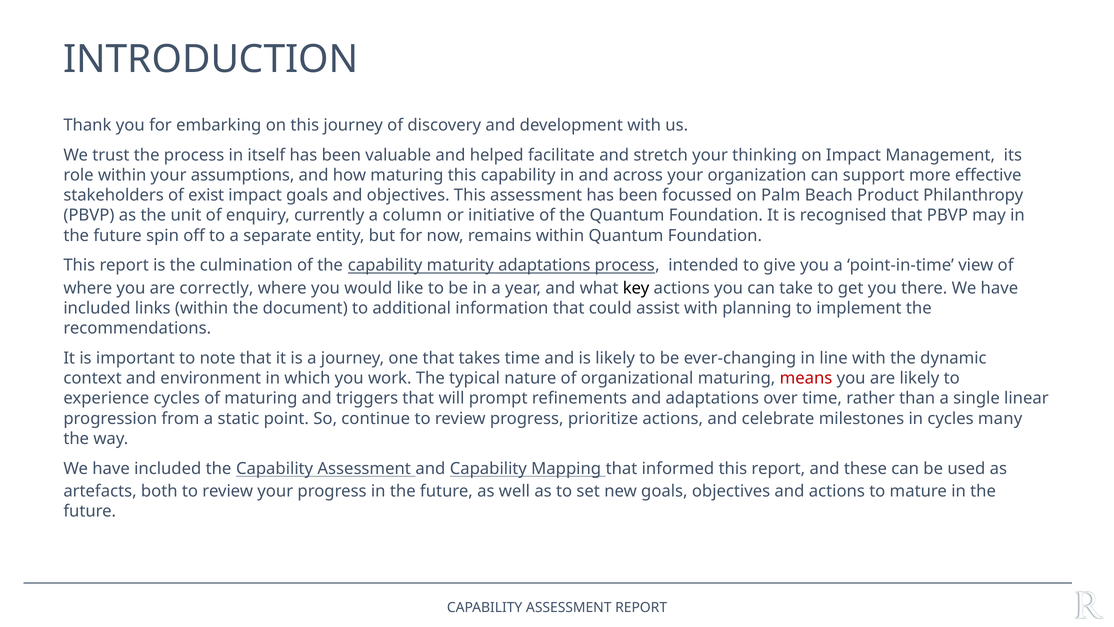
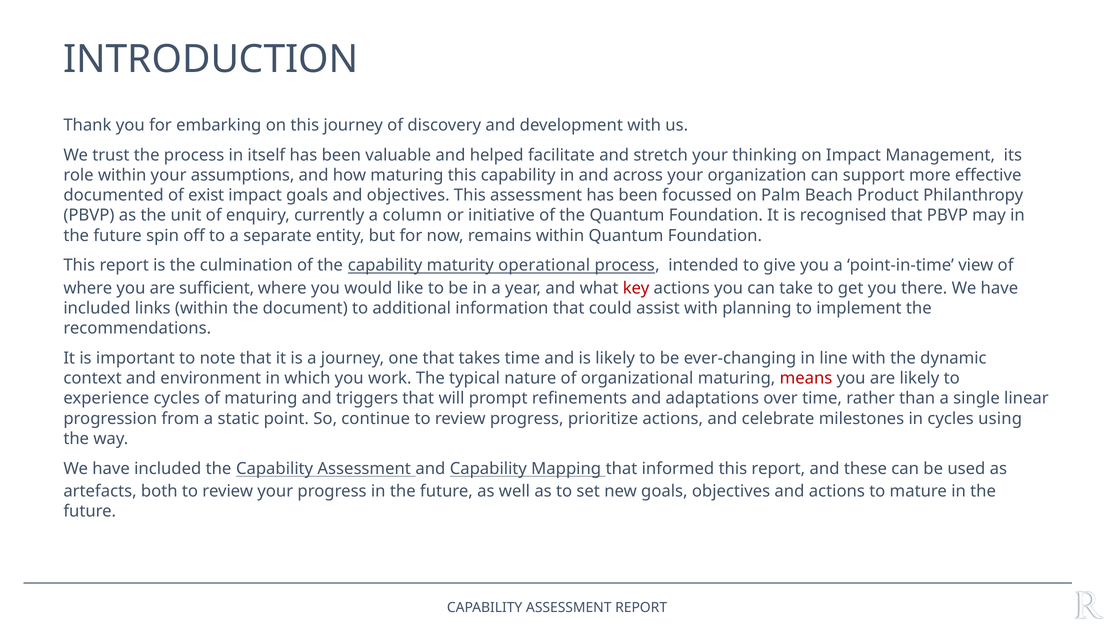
stakeholders: stakeholders -> documented
maturity adaptations: adaptations -> operational
correctly: correctly -> sufficient
key colour: black -> red
many: many -> using
